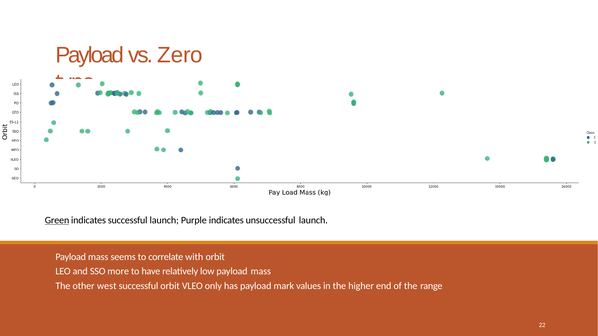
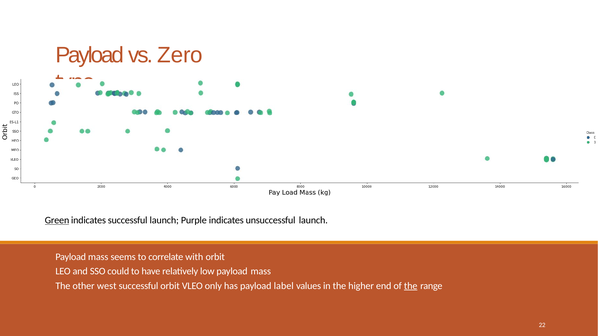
more: more -> could
mark: mark -> label
the at (411, 286) underline: none -> present
